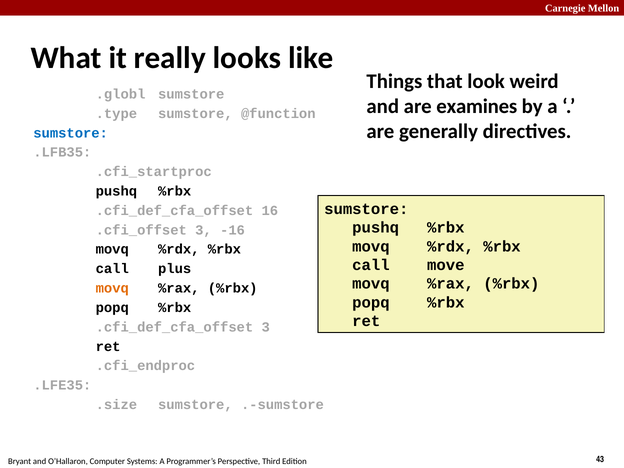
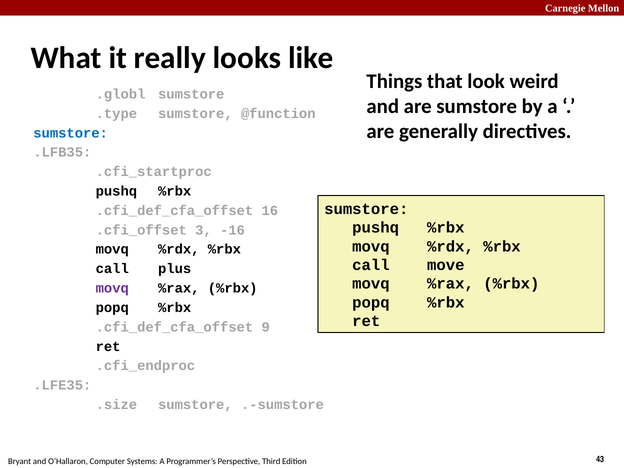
are examines: examines -> sumstore
movq at (112, 288) colour: orange -> purple
.cfi_def_cfa_offset 3: 3 -> 9
